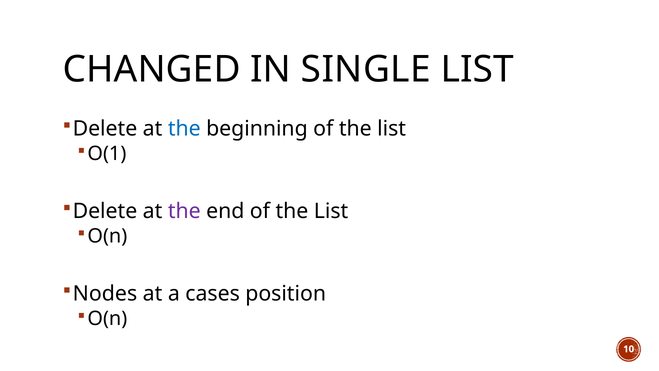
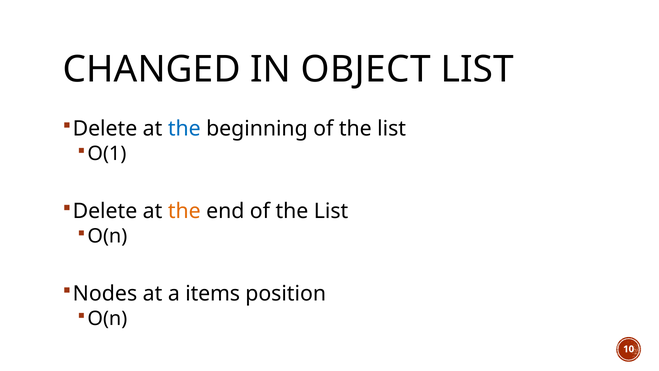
SINGLE: SINGLE -> OBJECT
the at (184, 211) colour: purple -> orange
cases: cases -> items
